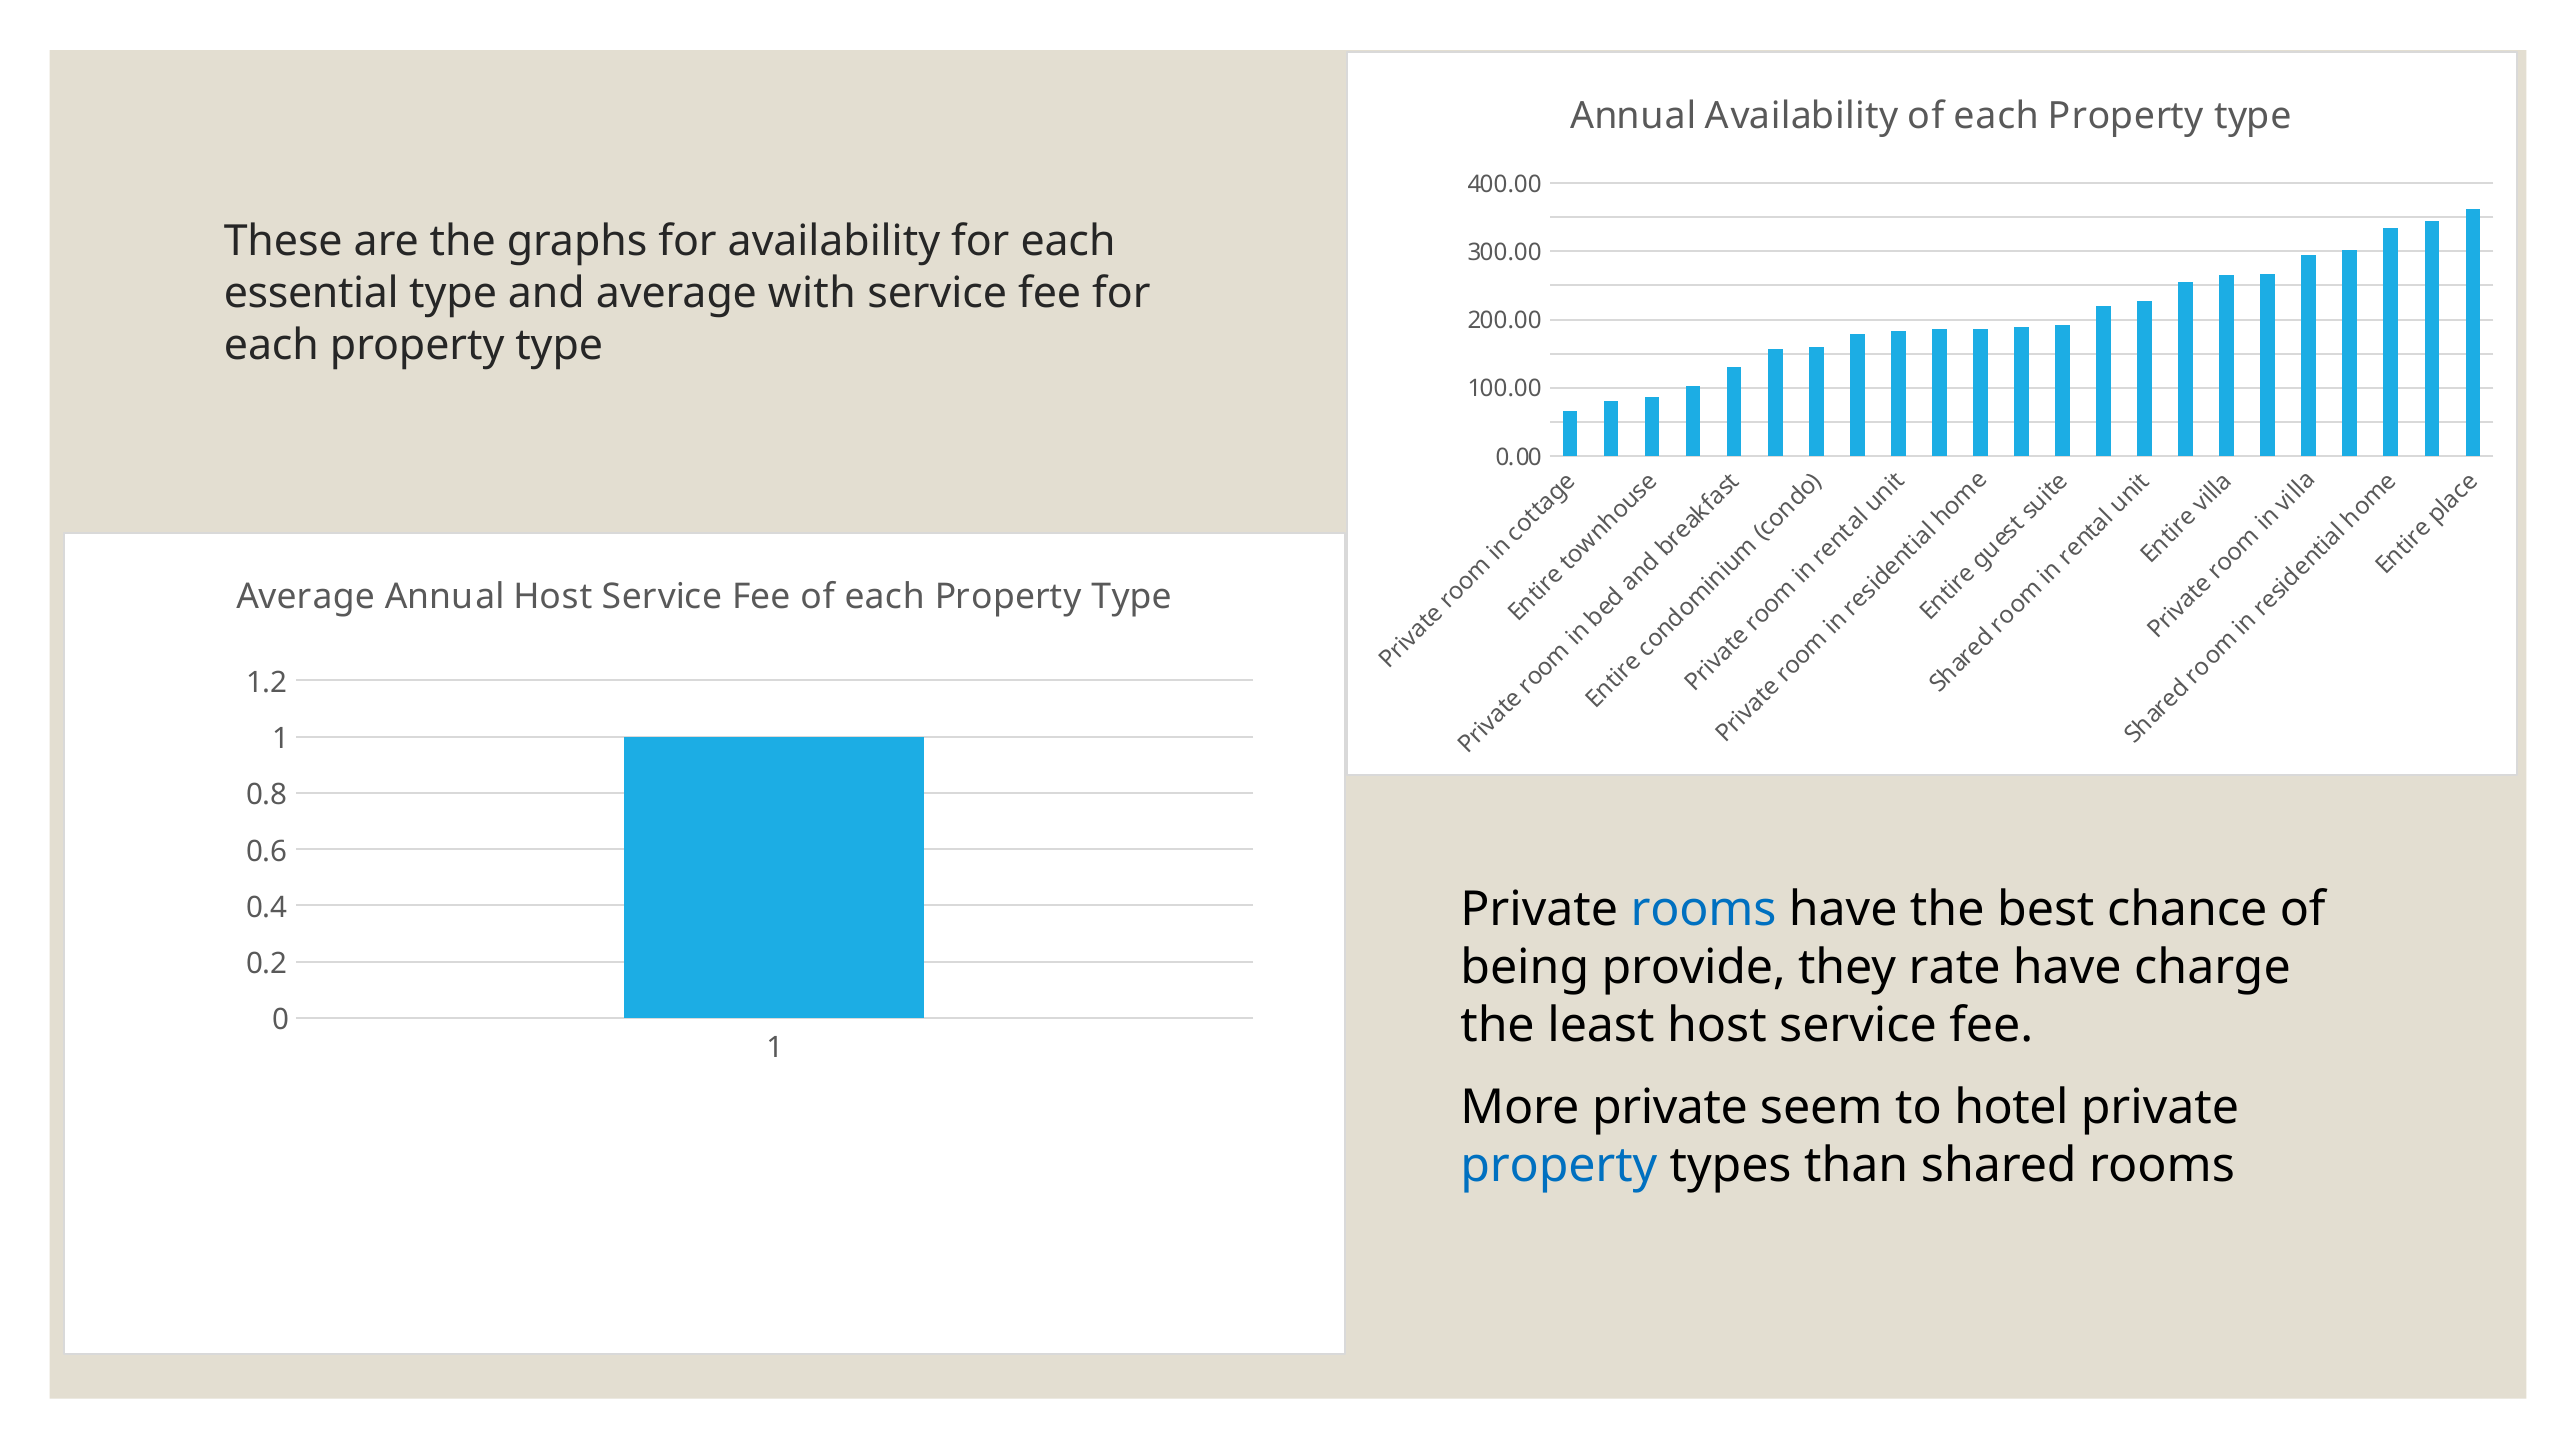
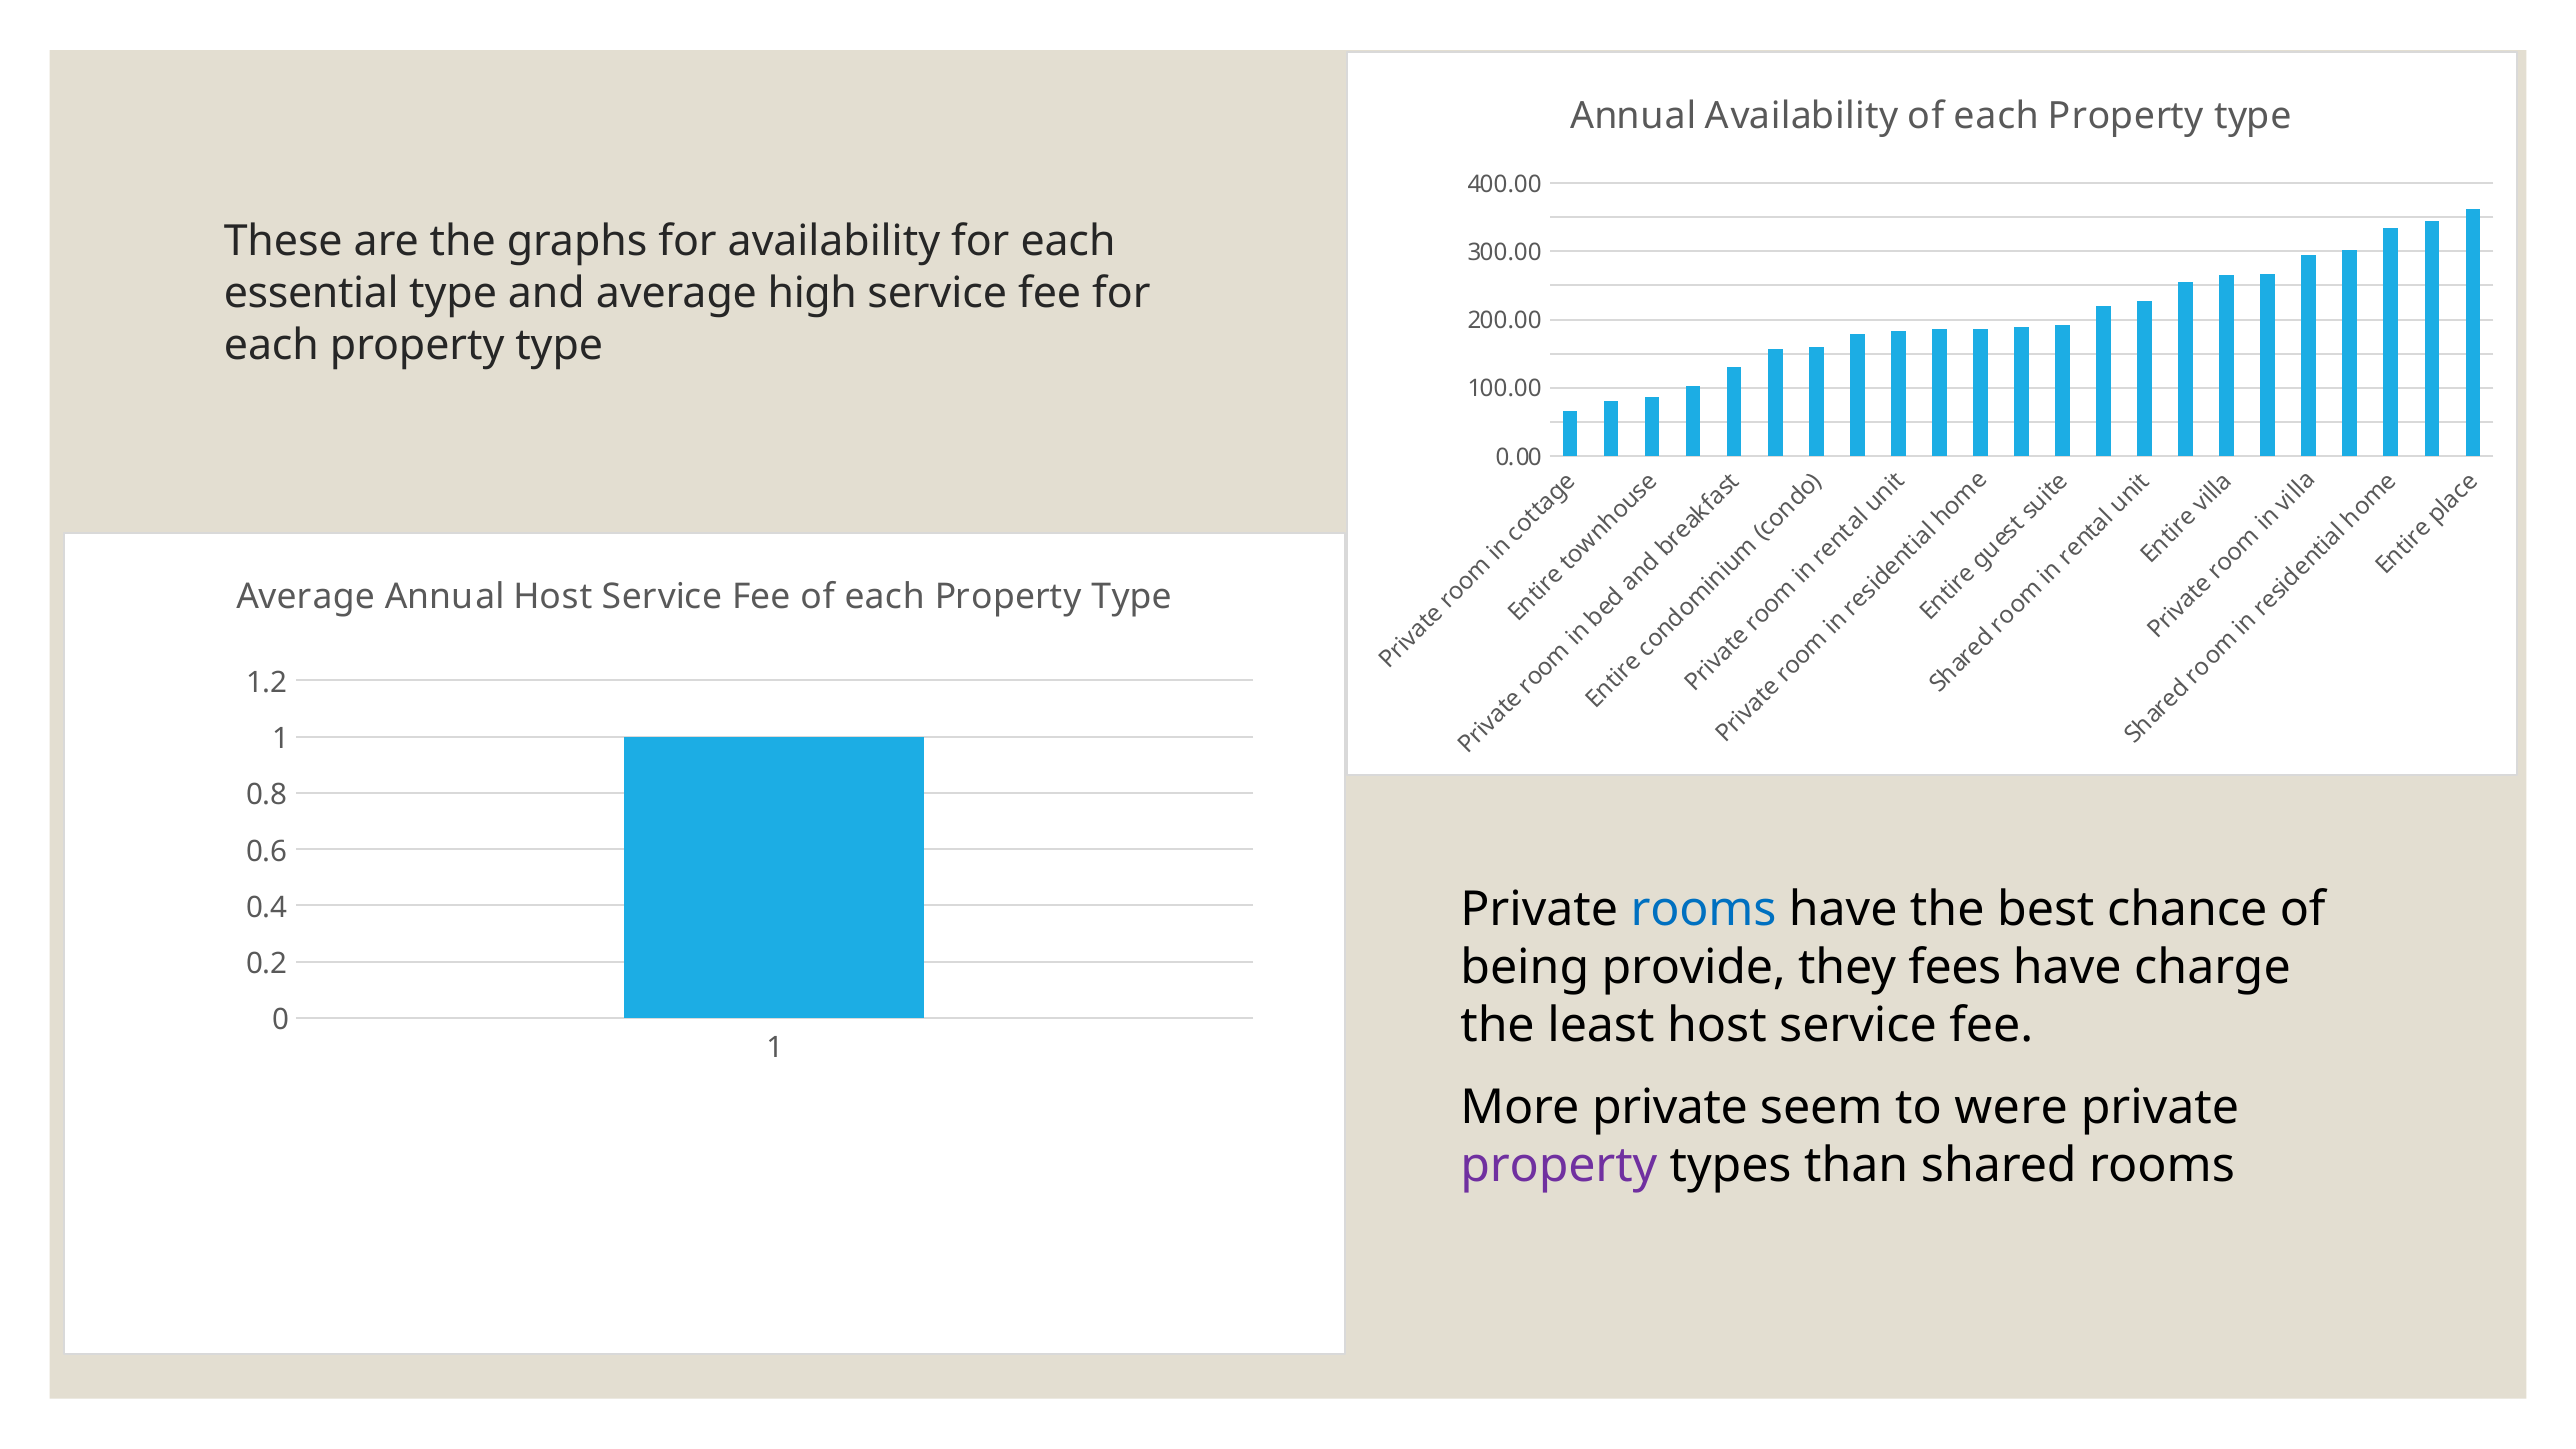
with: with -> high
rate: rate -> fees
hotel: hotel -> were
property at (1559, 1166) colour: blue -> purple
